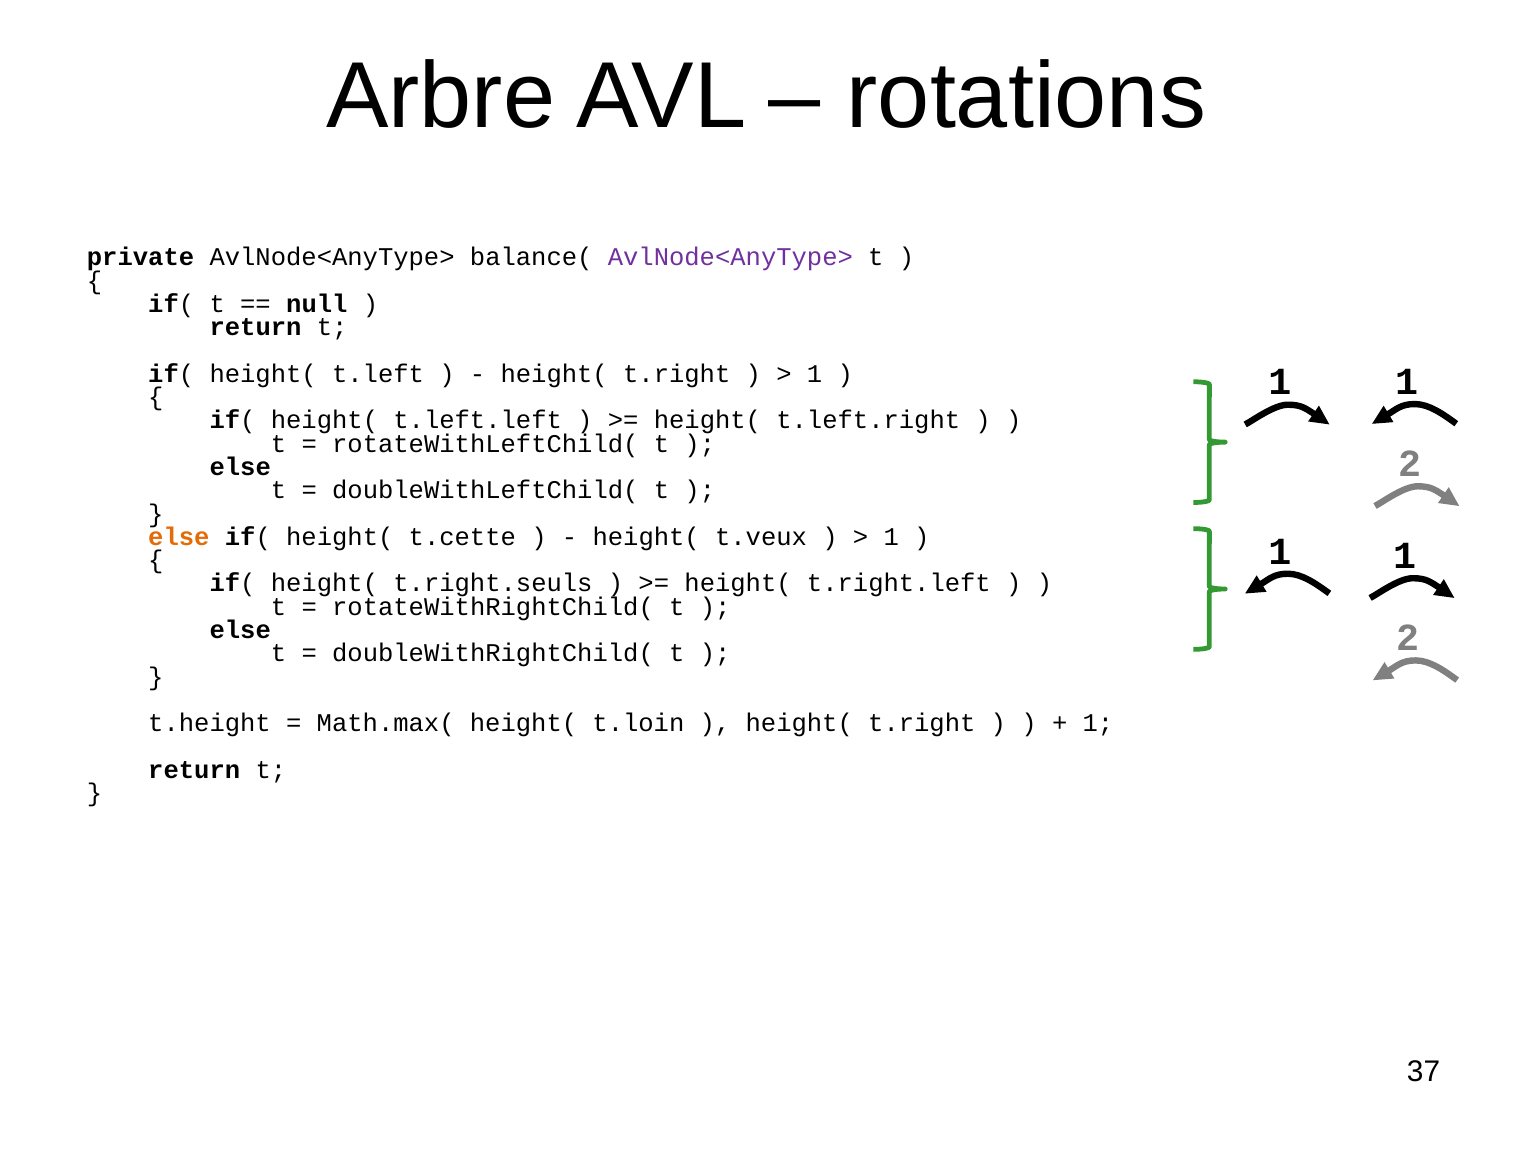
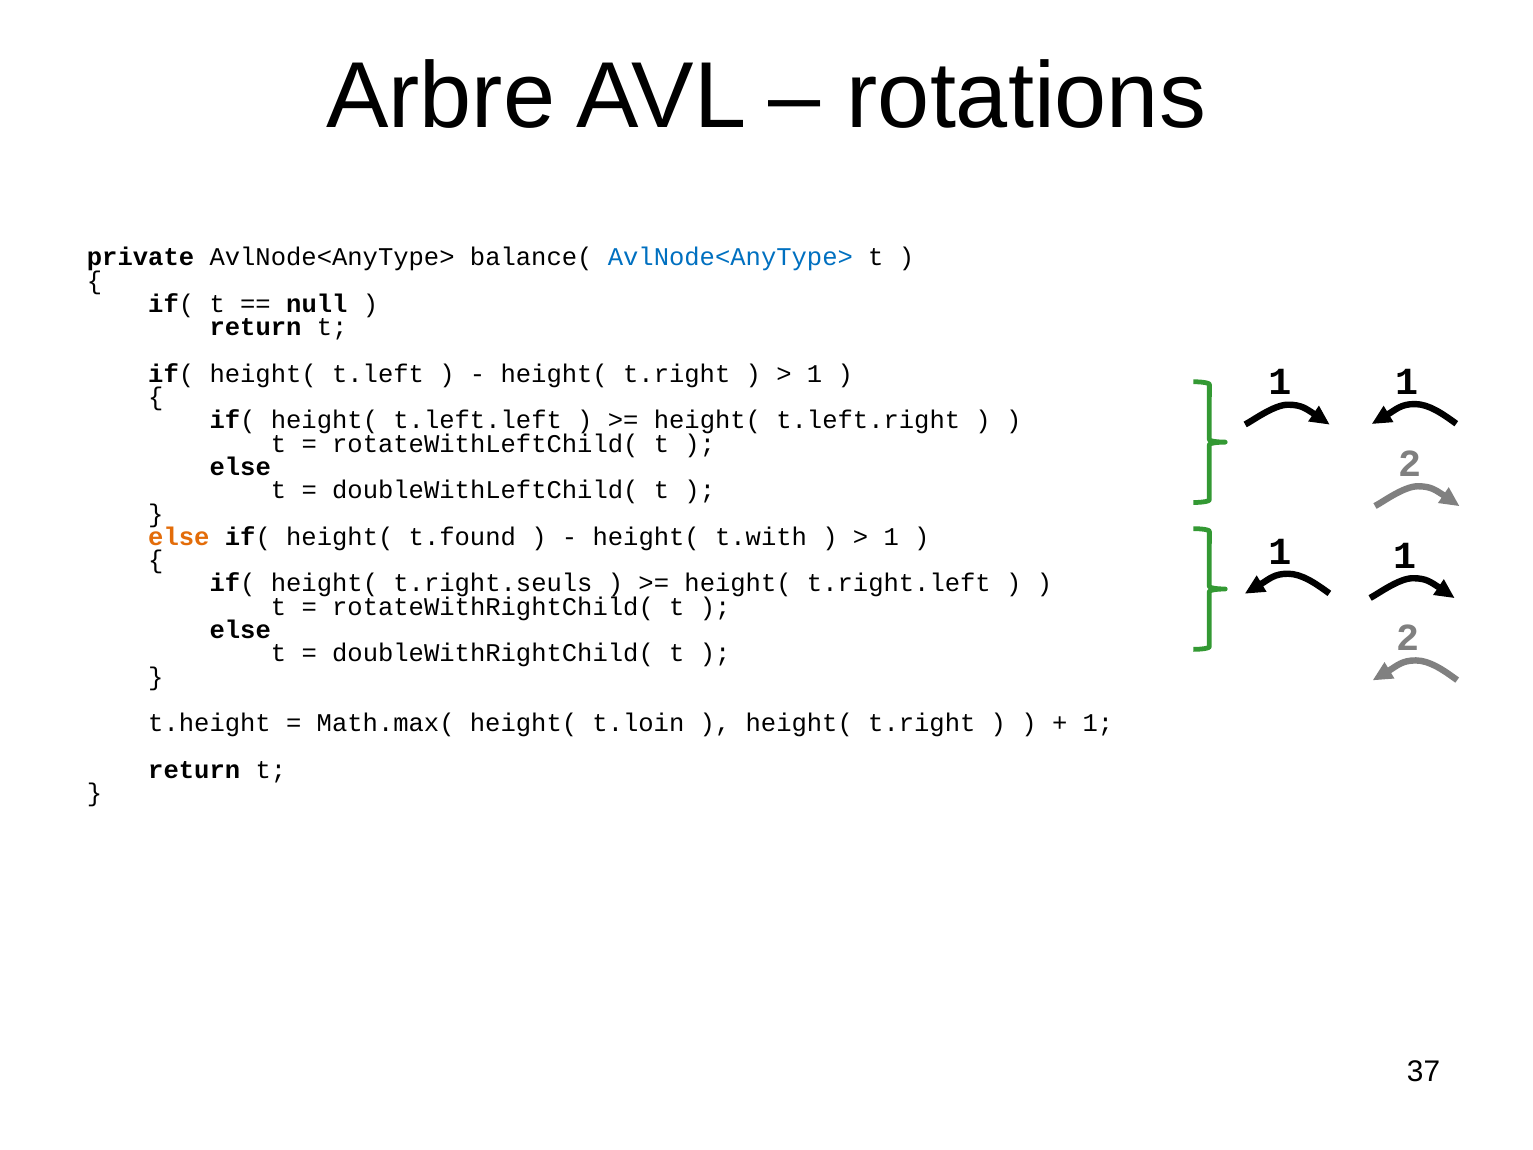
AvlNode<AnyType> at (730, 257) colour: purple -> blue
t.cette: t.cette -> t.found
t.veux: t.veux -> t.with
